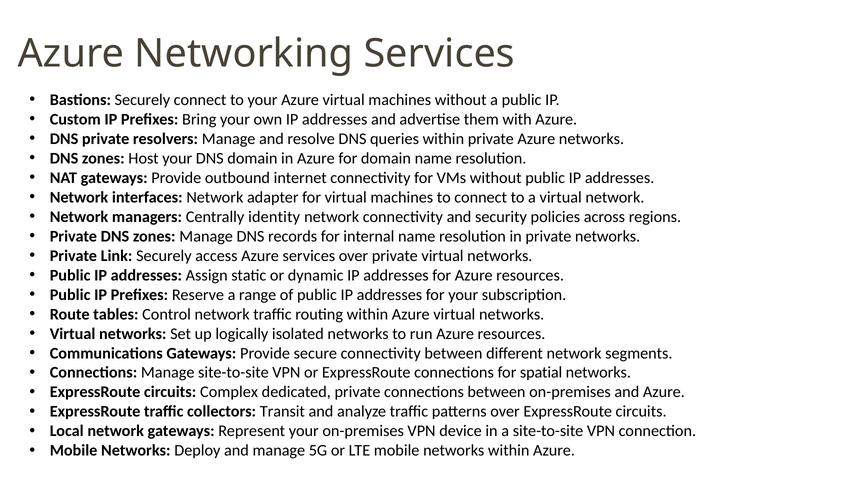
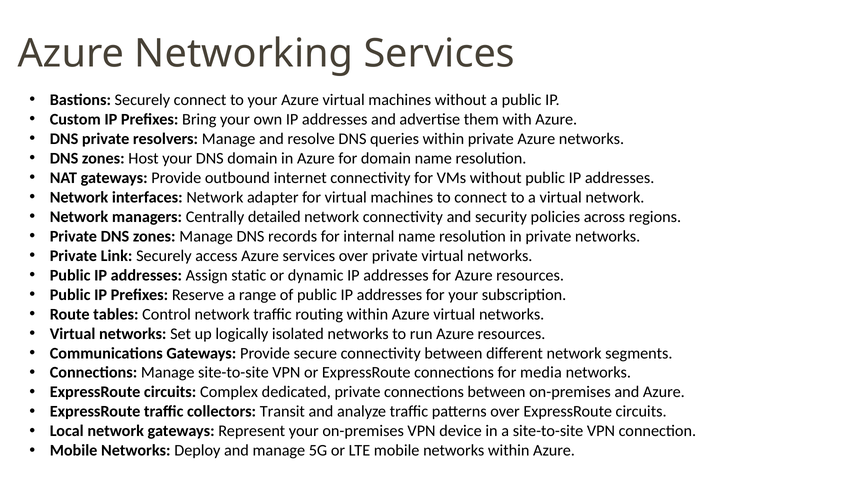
identity: identity -> detailed
spatial: spatial -> media
